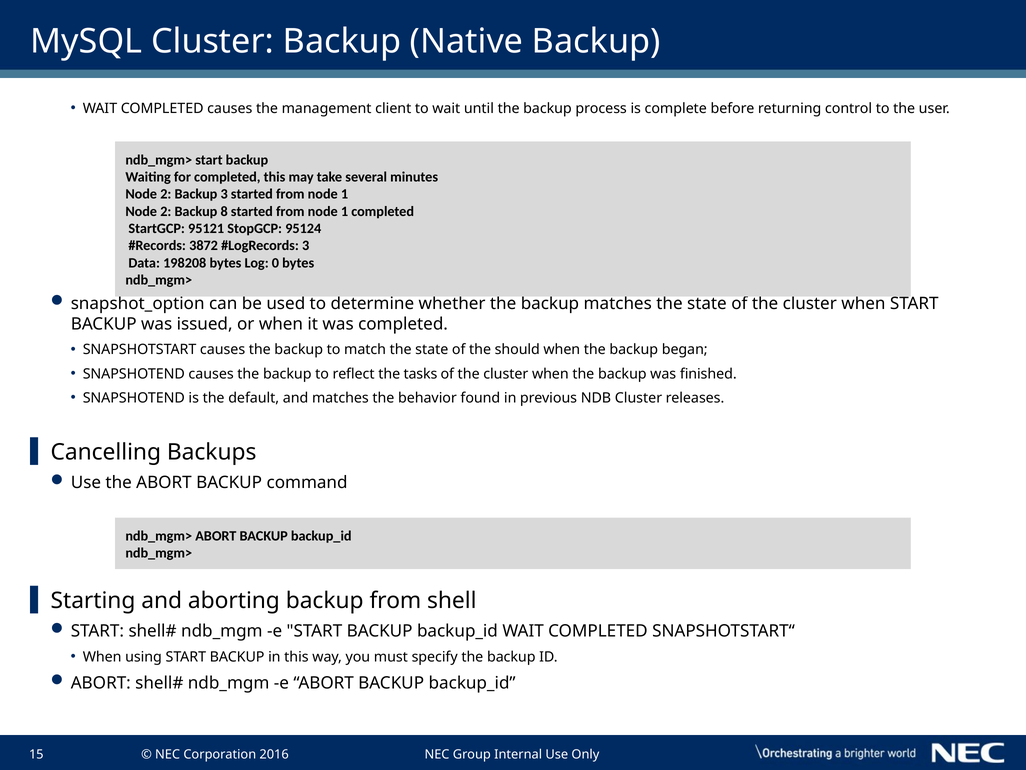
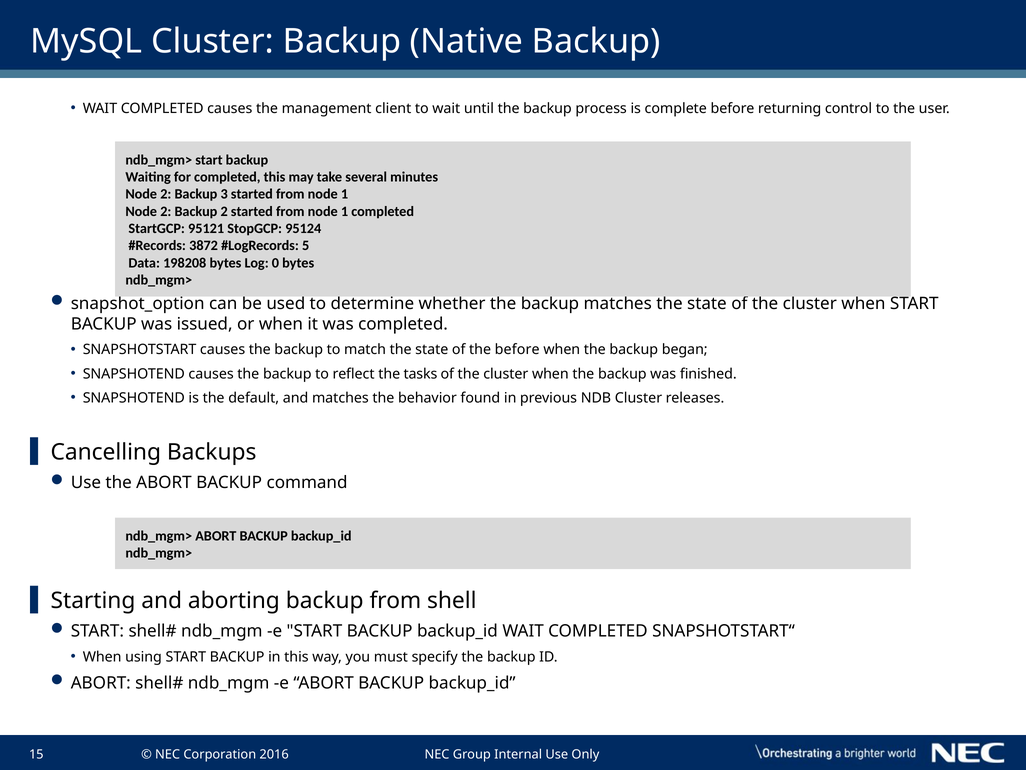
Backup 8: 8 -> 2
3 at (306, 246): 3 -> 5
the should: should -> before
